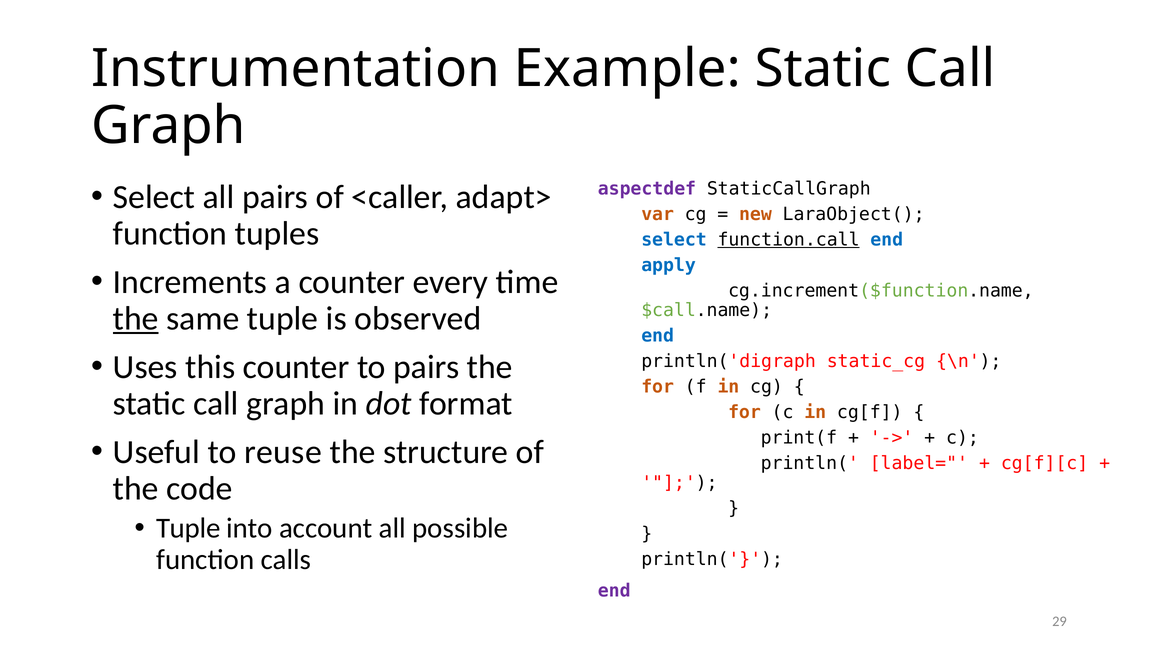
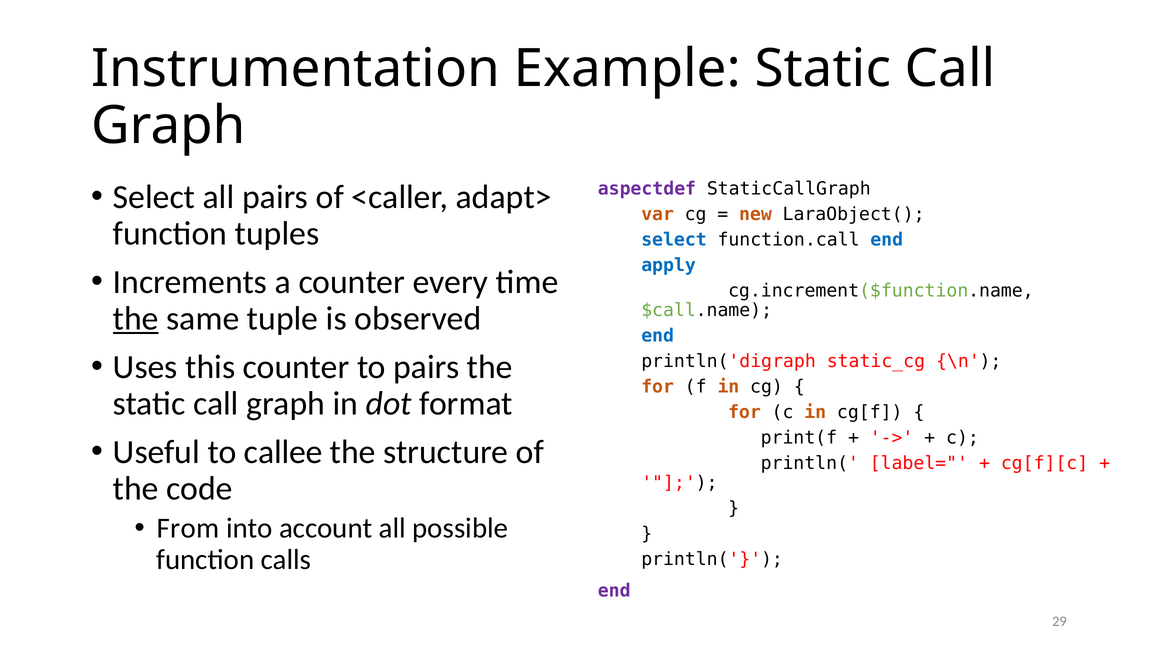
function.call underline: present -> none
reuse: reuse -> callee
Tuple at (188, 529): Tuple -> From
